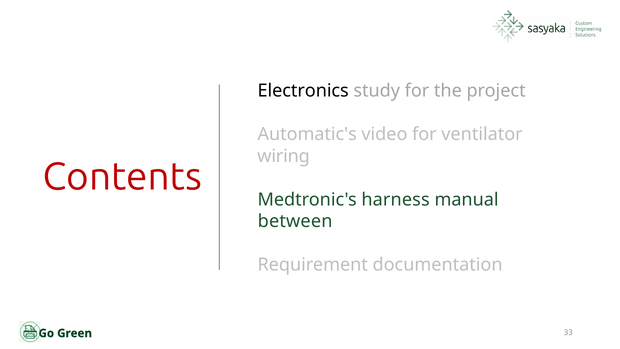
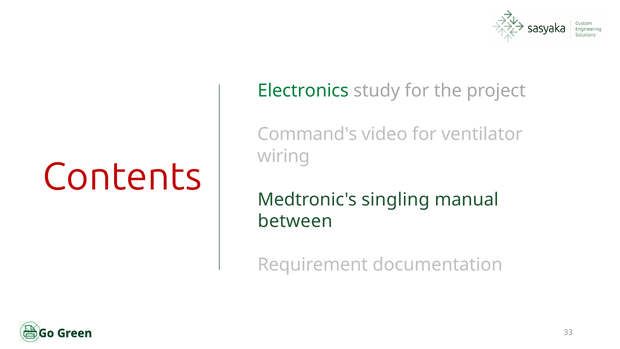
Electronics colour: black -> green
Automatic's: Automatic's -> Command's
harness: harness -> singling
